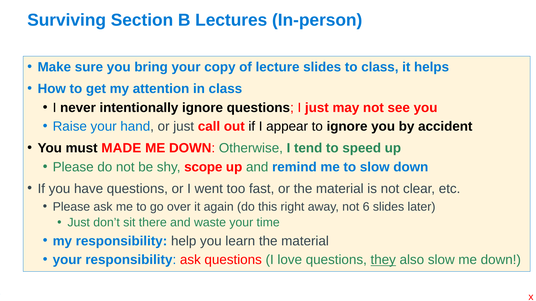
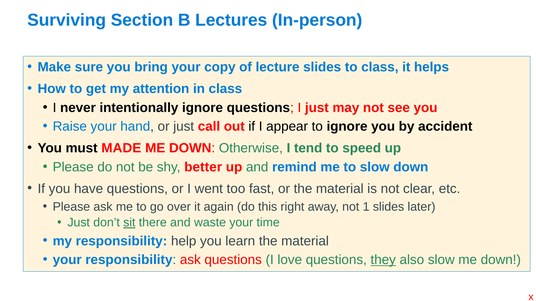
scope: scope -> better
6: 6 -> 1
sit underline: none -> present
